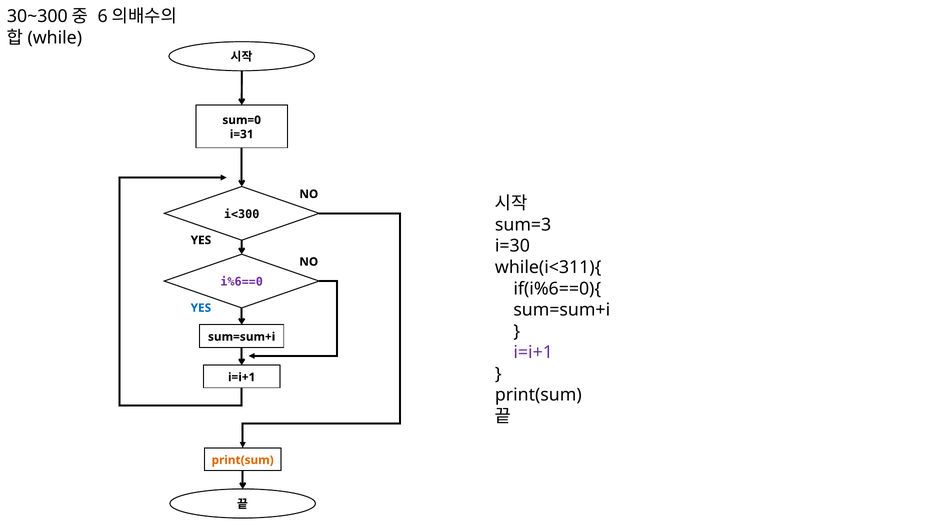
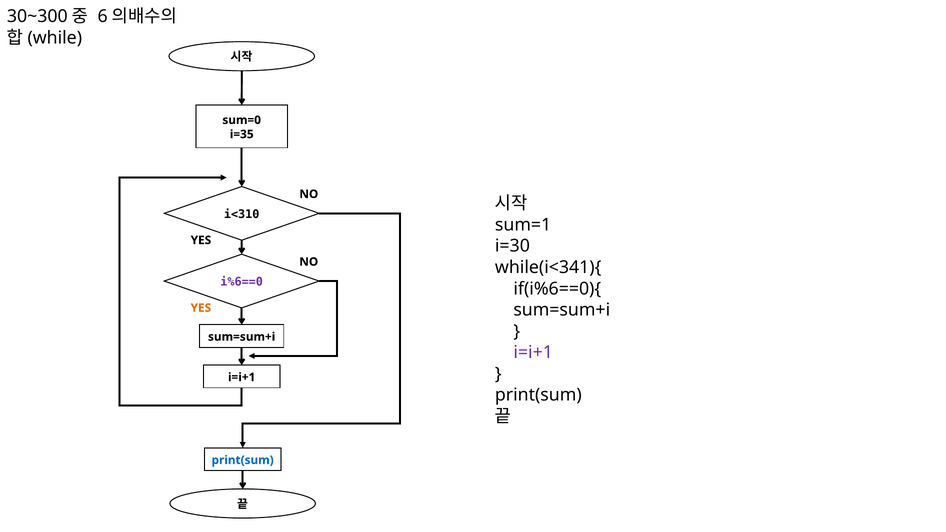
i=31: i=31 -> i=35
i<300: i<300 -> i<310
sum=3: sum=3 -> sum=1
while(i<311){: while(i<311){ -> while(i<341){
YES at (201, 308) colour: blue -> orange
print(sum at (243, 460) colour: orange -> blue
